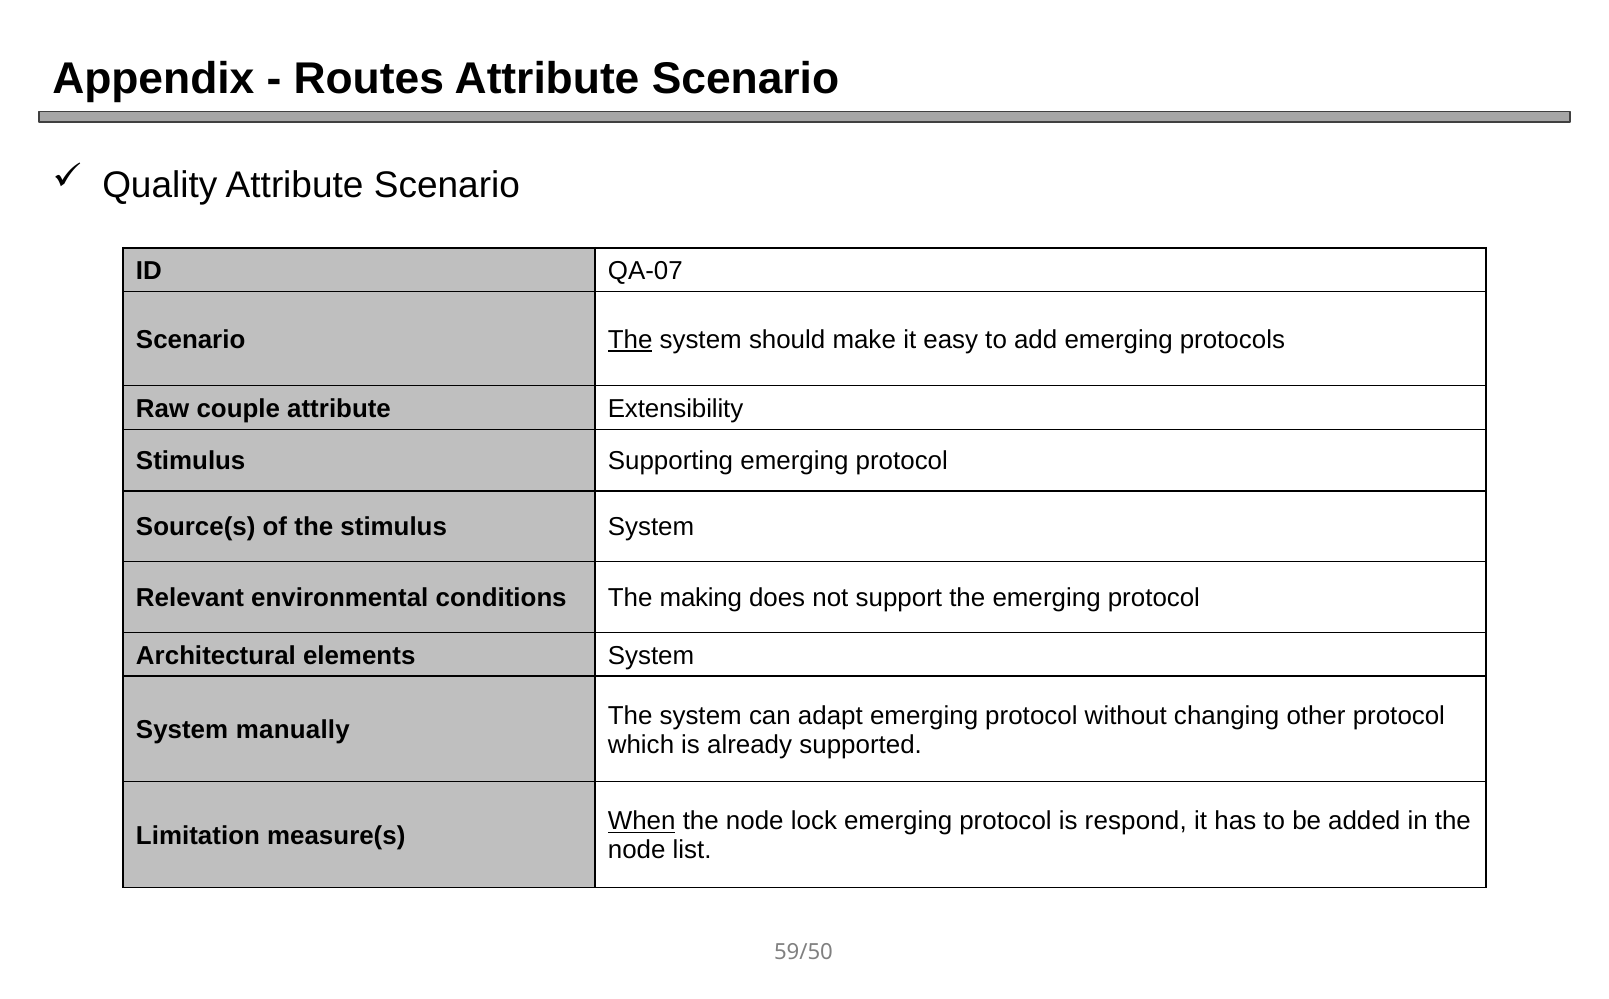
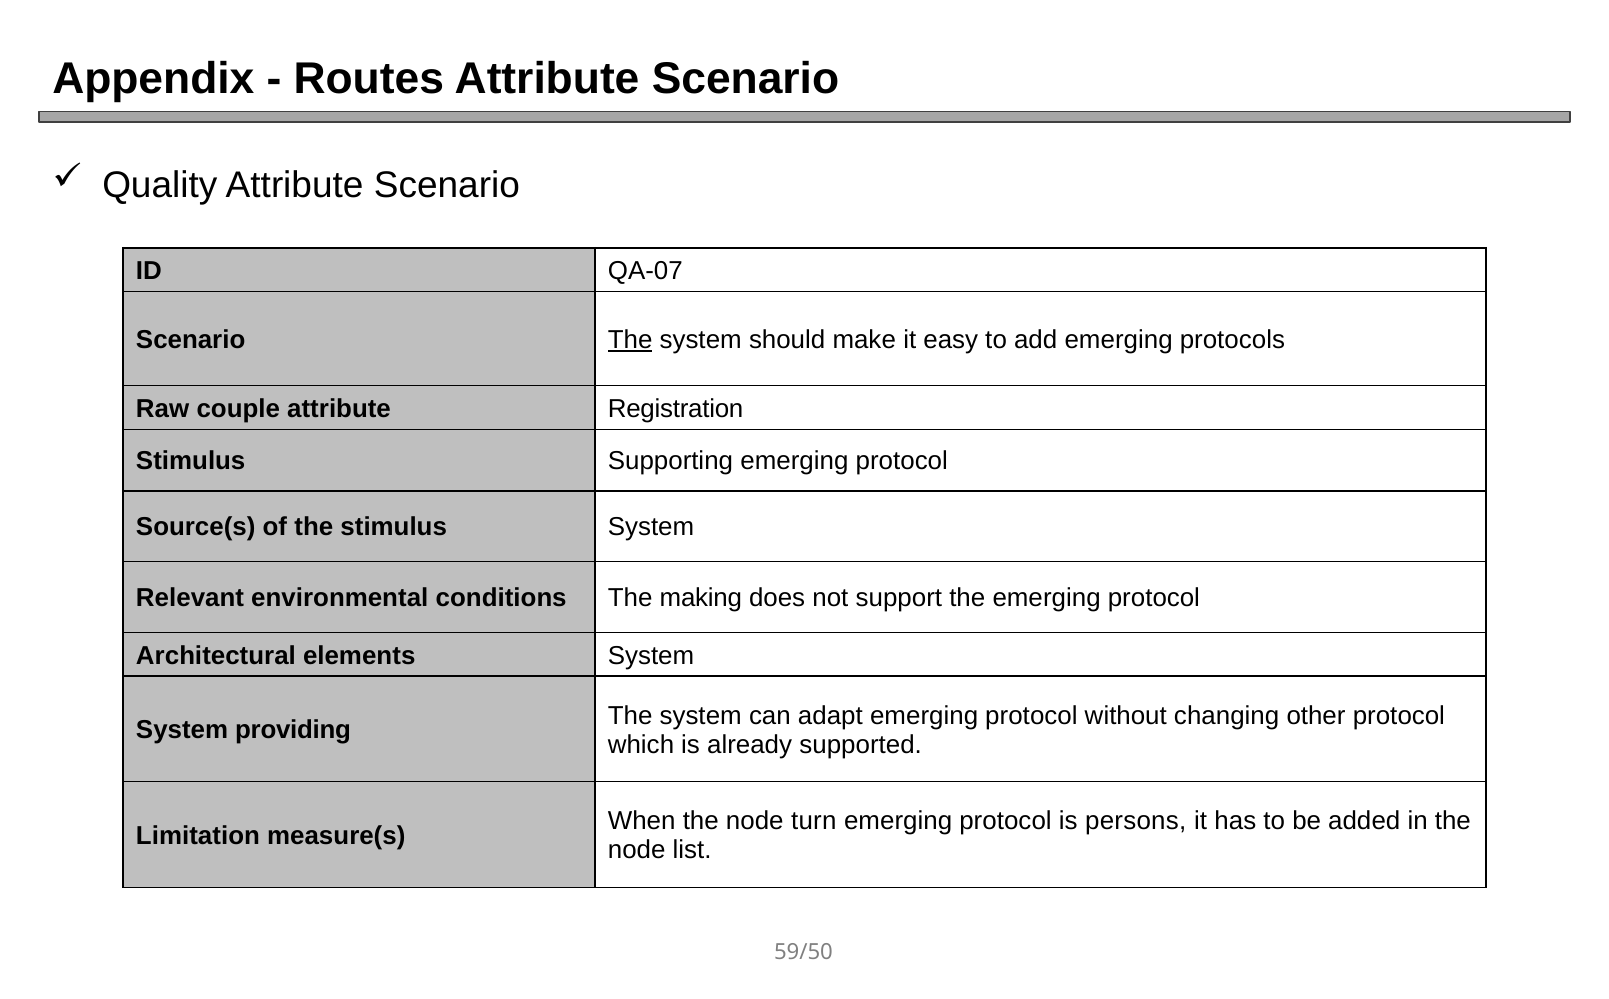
Extensibility: Extensibility -> Registration
manually: manually -> providing
When underline: present -> none
lock: lock -> turn
respond: respond -> persons
